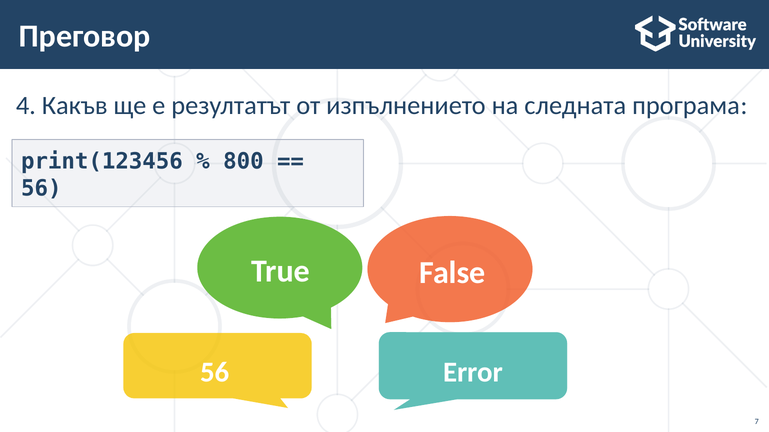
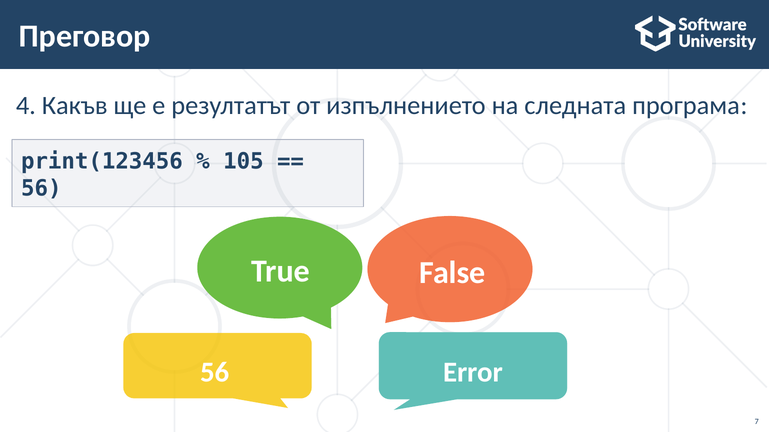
800: 800 -> 105
